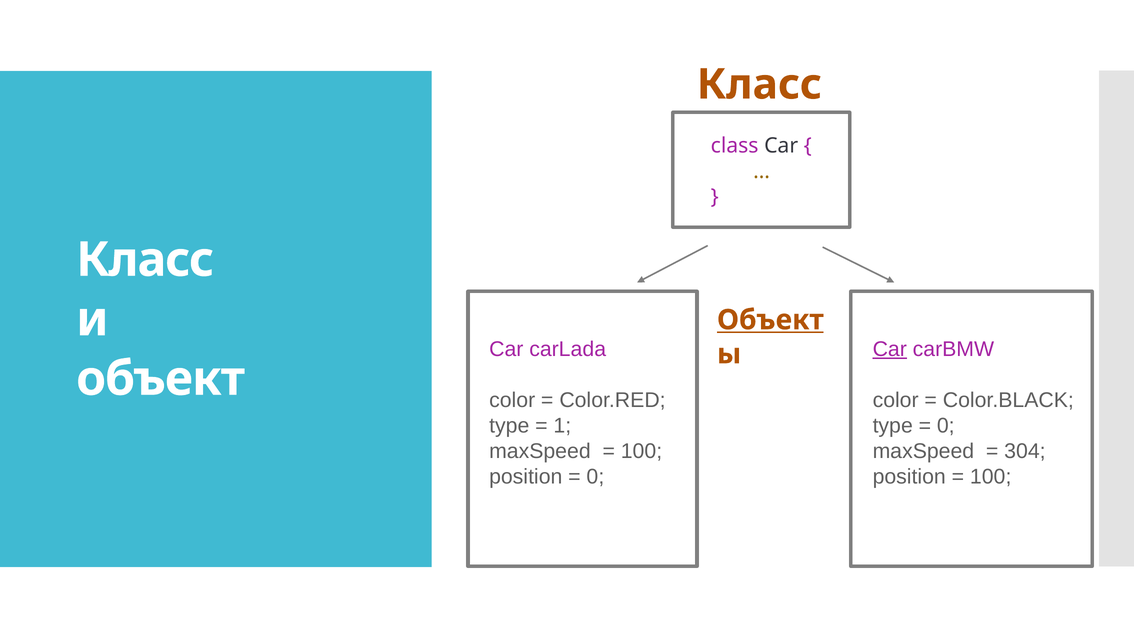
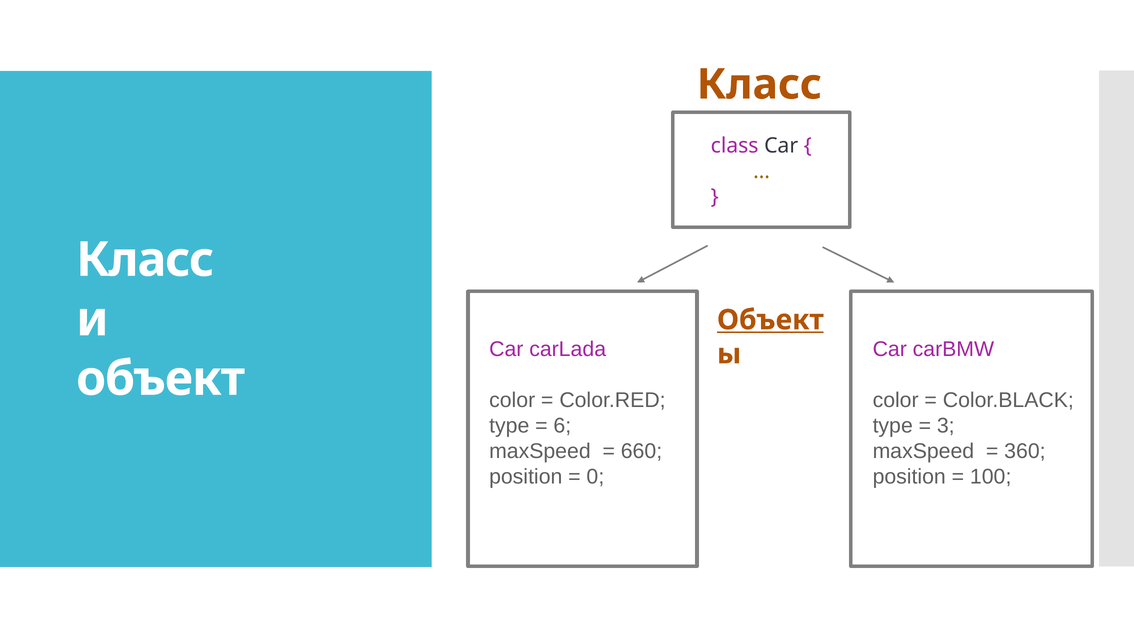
Car at (890, 349) underline: present -> none
1: 1 -> 6
0 at (946, 425): 0 -> 3
100 at (641, 451): 100 -> 660
304: 304 -> 360
